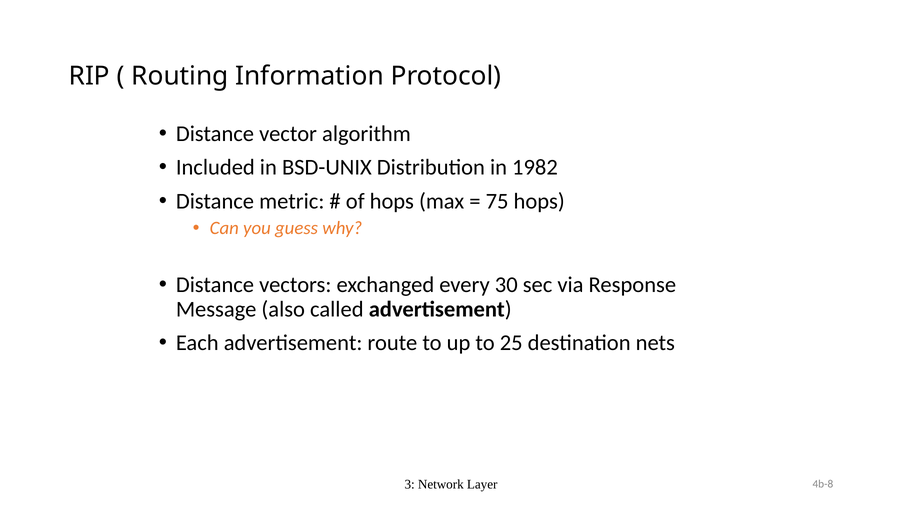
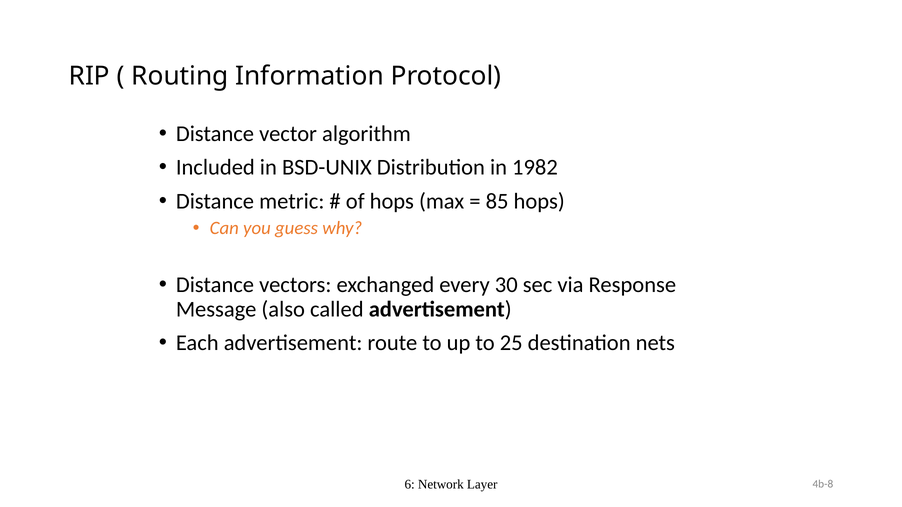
75: 75 -> 85
3: 3 -> 6
